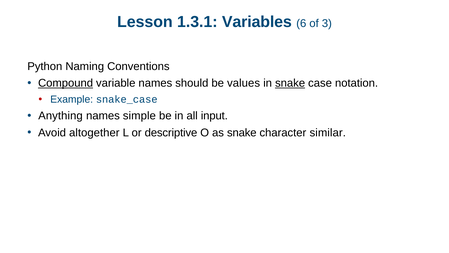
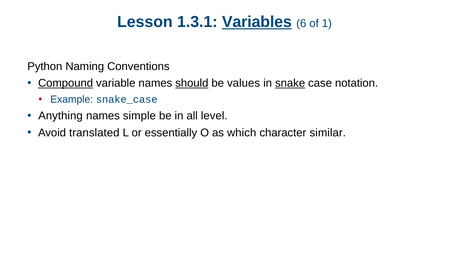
Variables underline: none -> present
3: 3 -> 1
should underline: none -> present
input: input -> level
altogether: altogether -> translated
descriptive: descriptive -> essentially
as snake: snake -> which
